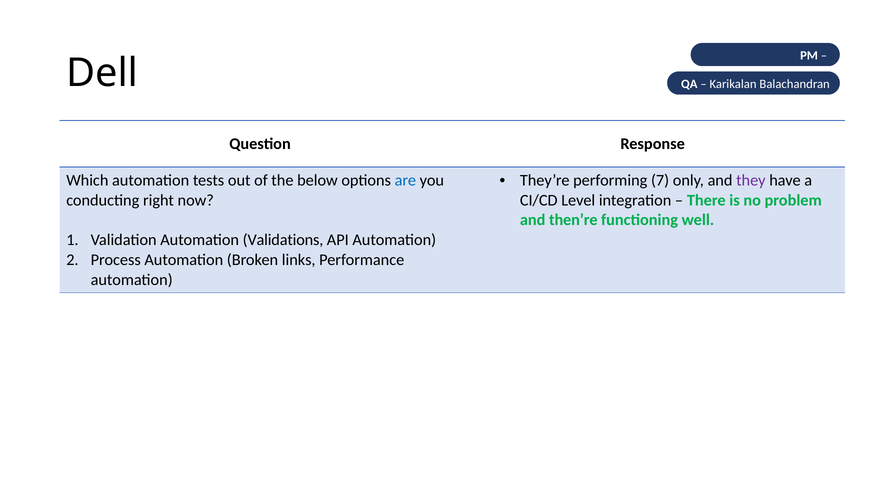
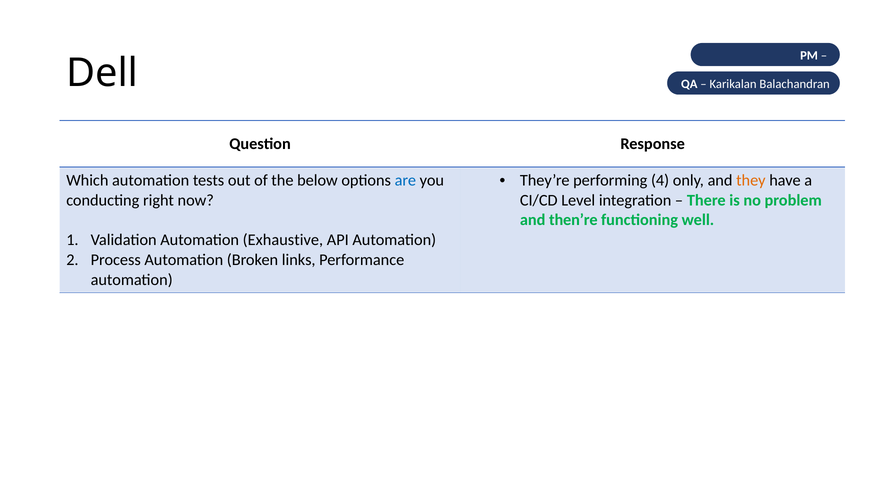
7: 7 -> 4
they colour: purple -> orange
Validations: Validations -> Exhaustive
